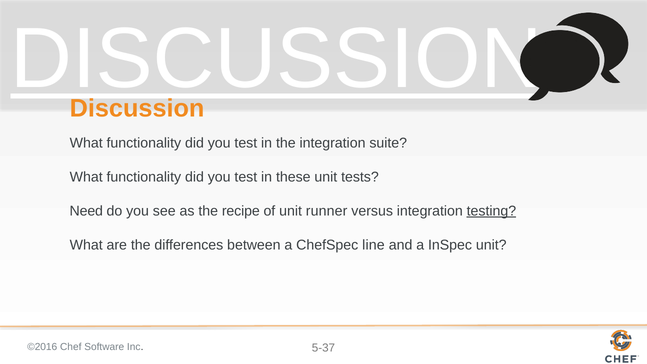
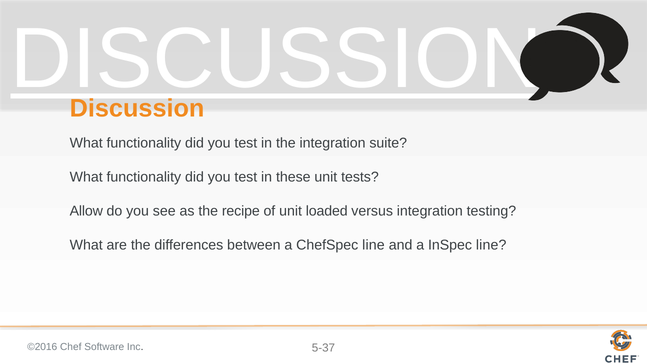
Need: Need -> Allow
runner: runner -> loaded
testing underline: present -> none
InSpec unit: unit -> line
